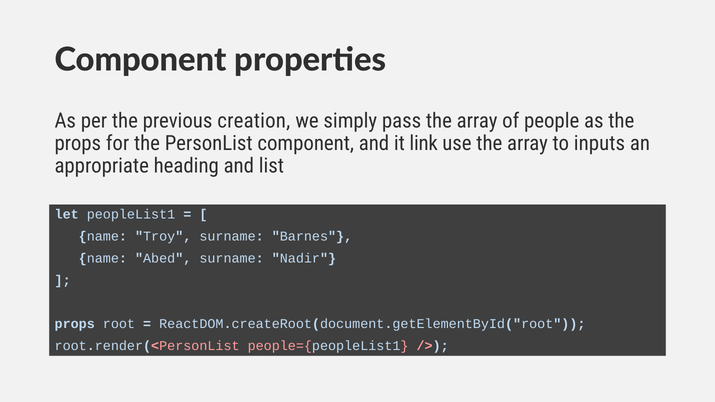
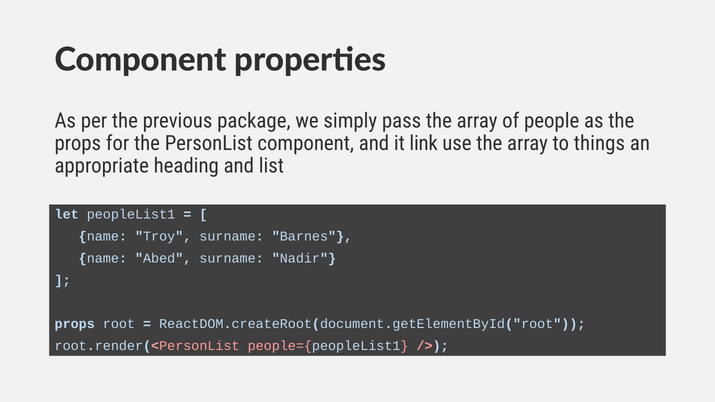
creation: creation -> package
inputs: inputs -> things
